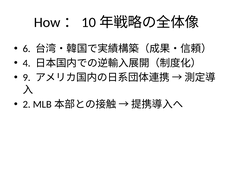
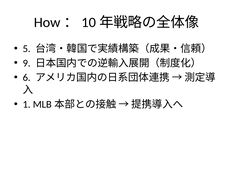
6: 6 -> 5
4: 4 -> 9
9: 9 -> 6
2: 2 -> 1
